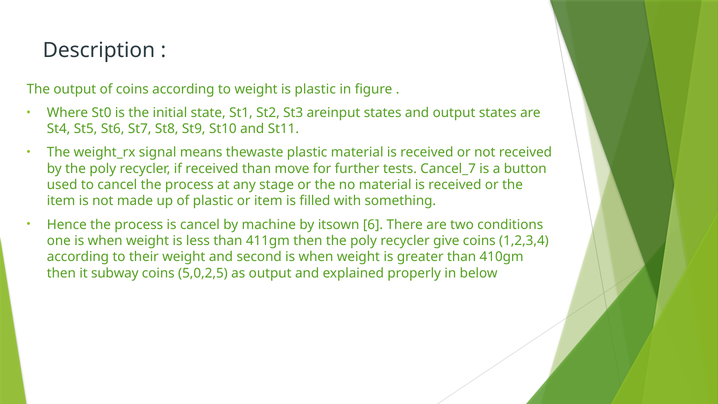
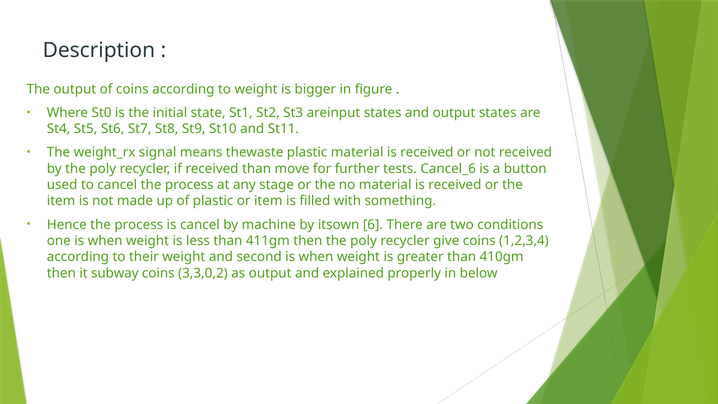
is plastic: plastic -> bigger
Cancel_7: Cancel_7 -> Cancel_6
5,0,2,5: 5,0,2,5 -> 3,3,0,2
